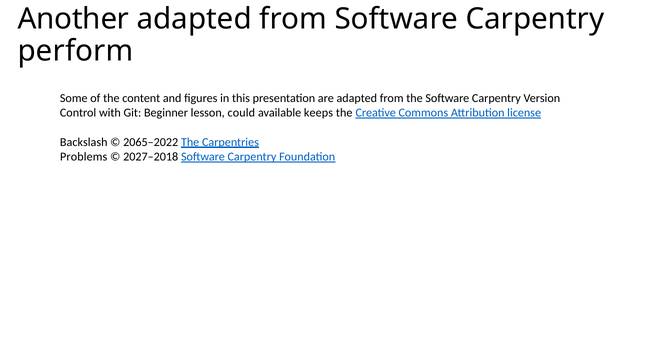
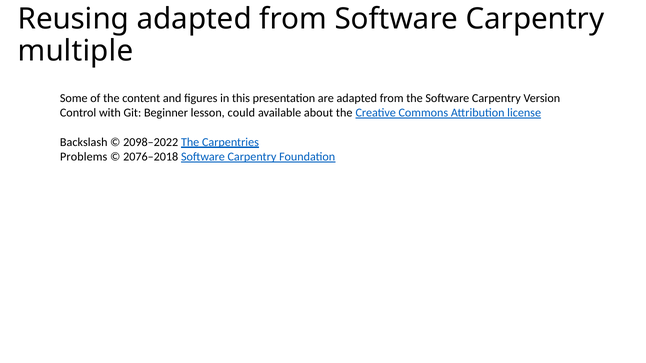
Another: Another -> Reusing
perform: perform -> multiple
keeps: keeps -> about
2065–2022: 2065–2022 -> 2098–2022
2027–2018: 2027–2018 -> 2076–2018
